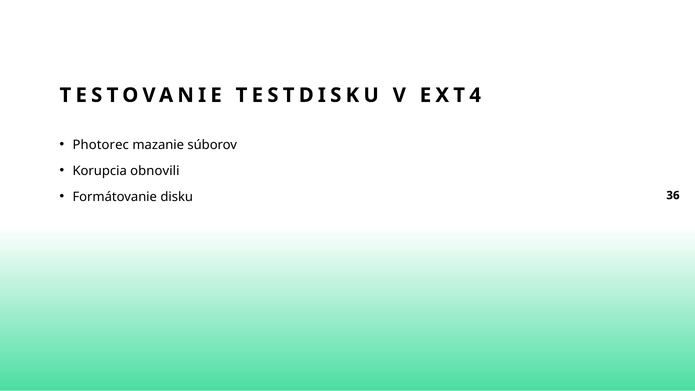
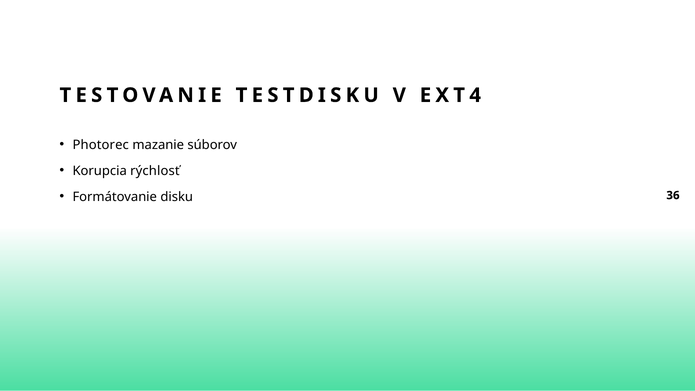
obnovili: obnovili -> rýchlosť
